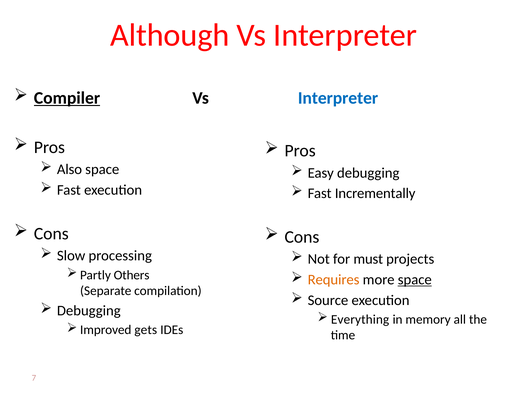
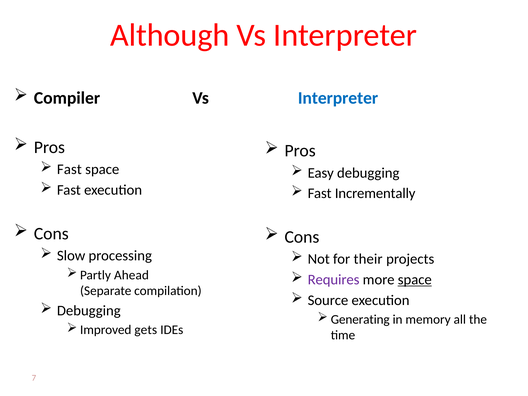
Compiler underline: present -> none
Also at (69, 169): Also -> Fast
must: must -> their
Others: Others -> Ahead
Requires colour: orange -> purple
Everything: Everything -> Generating
